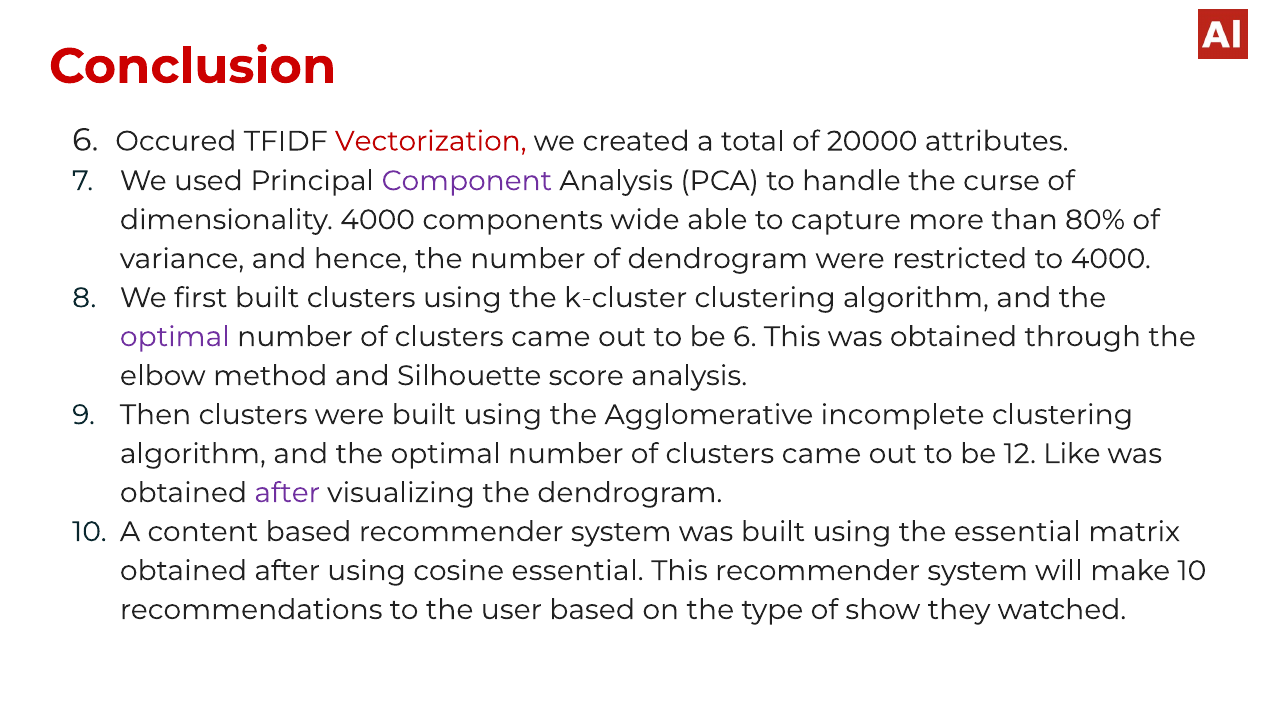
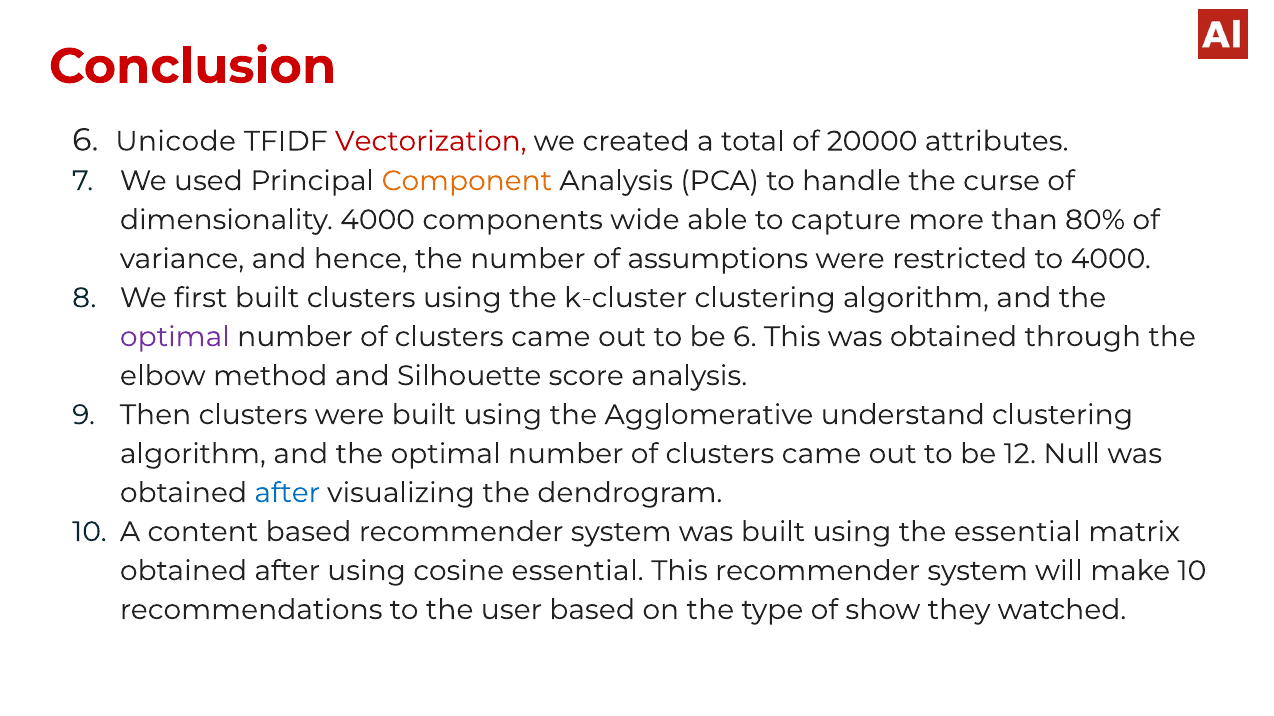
Occured: Occured -> Unicode
Component colour: purple -> orange
of dendrogram: dendrogram -> assumptions
incomplete: incomplete -> understand
Like: Like -> Null
after at (287, 493) colour: purple -> blue
